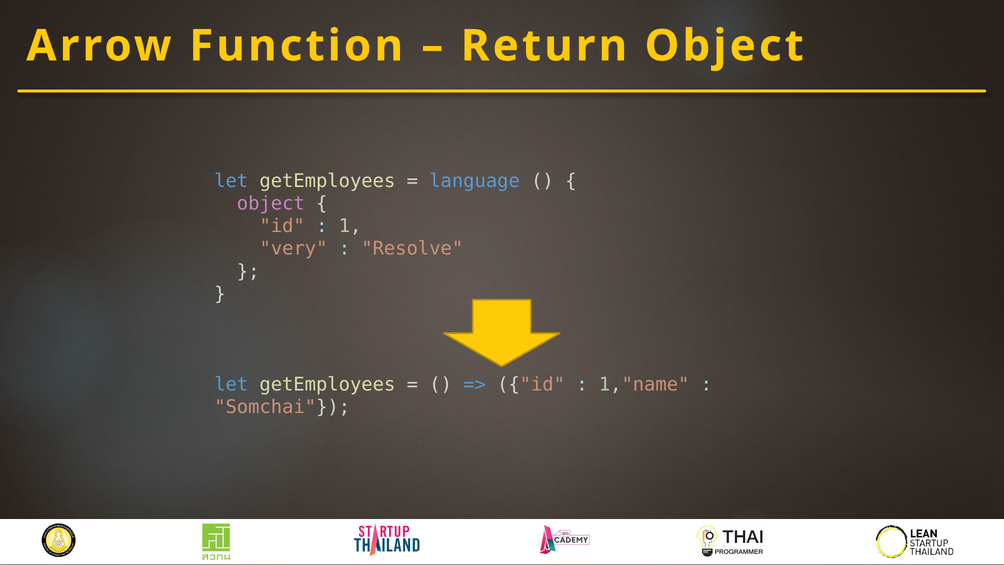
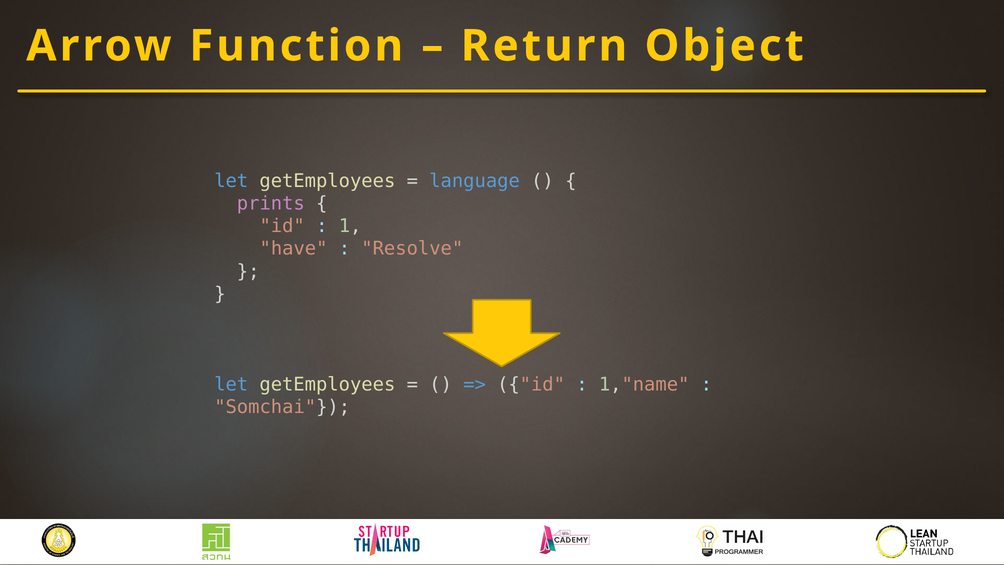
object at (271, 203): object -> prints
very: very -> have
